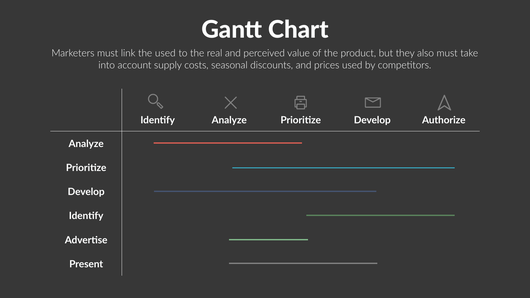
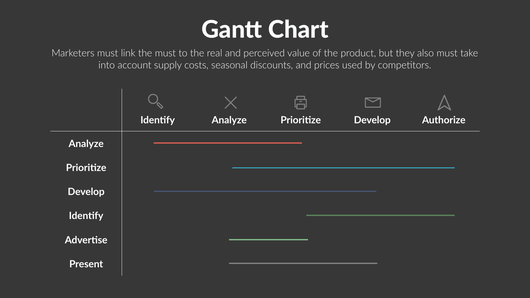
the used: used -> must
